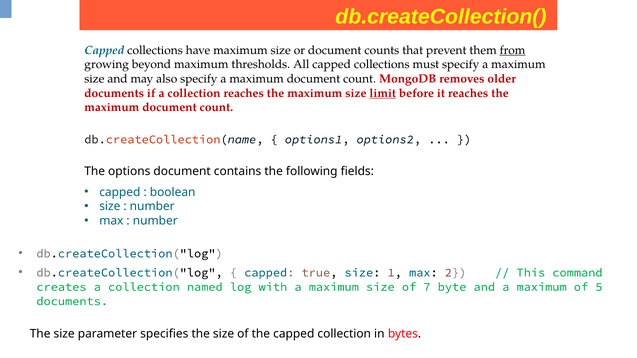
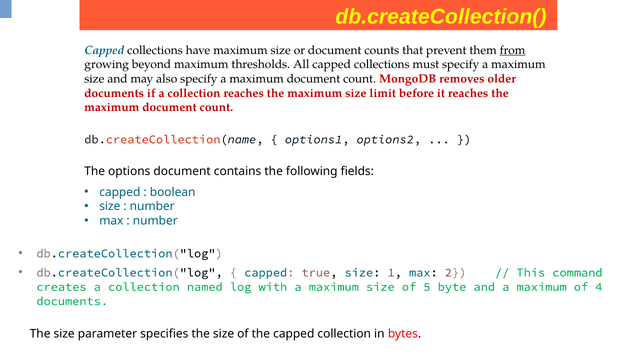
limit underline: present -> none
7: 7 -> 5
5: 5 -> 4
